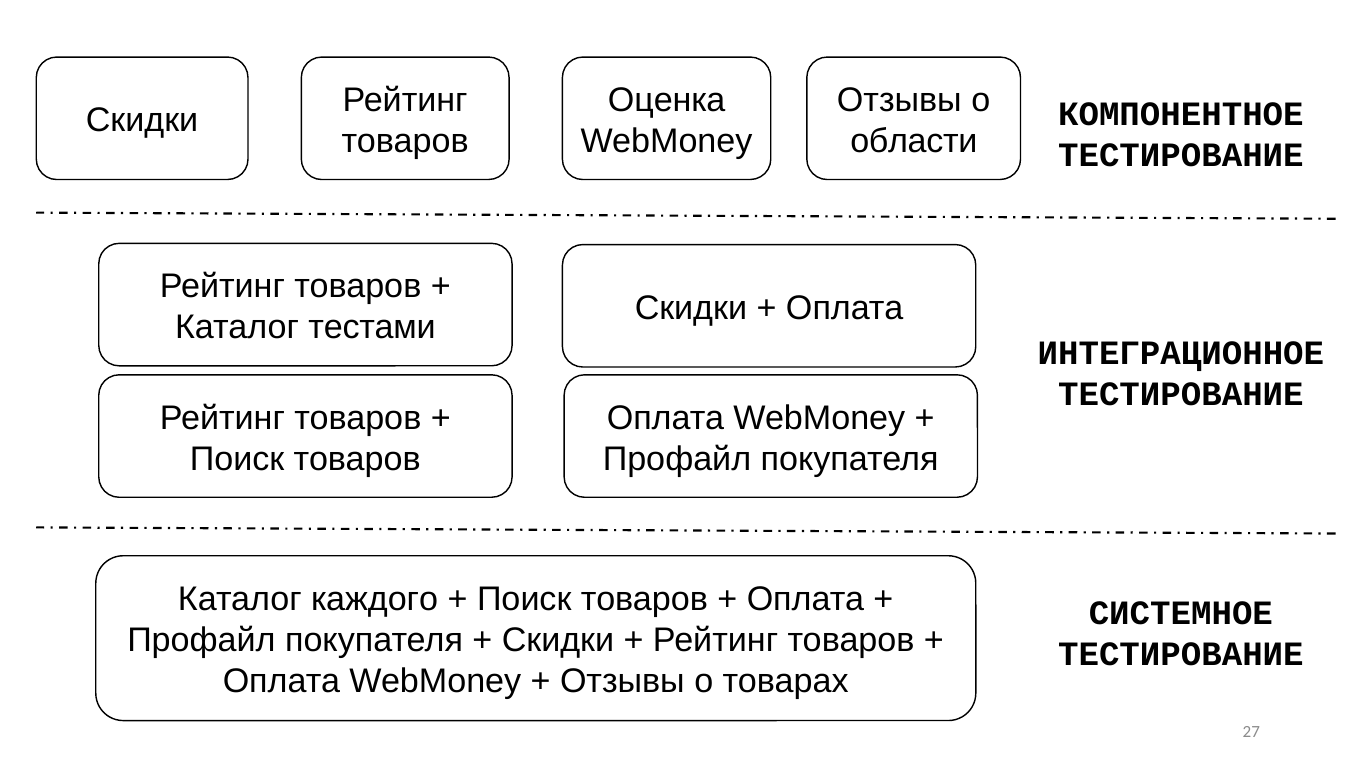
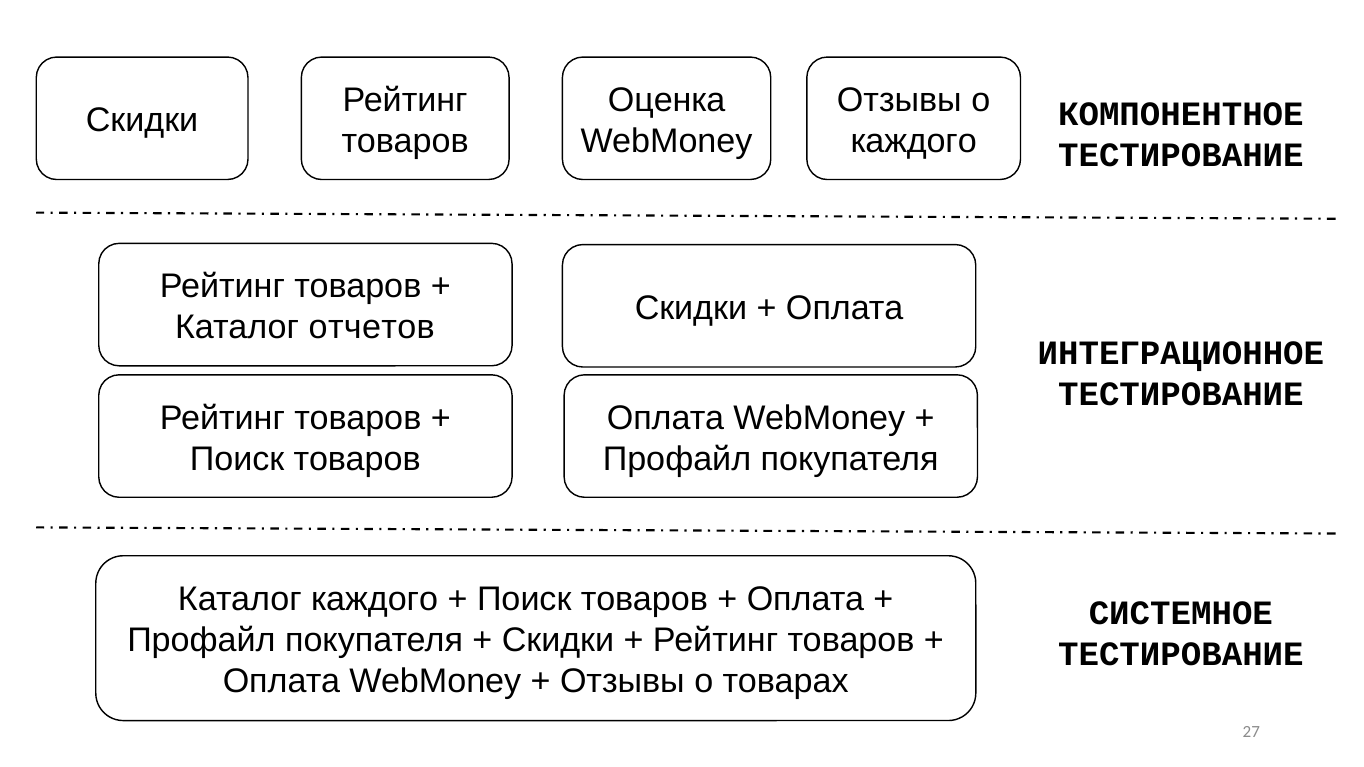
области at (914, 141): области -> каждого
тестами: тестами -> отчетов
